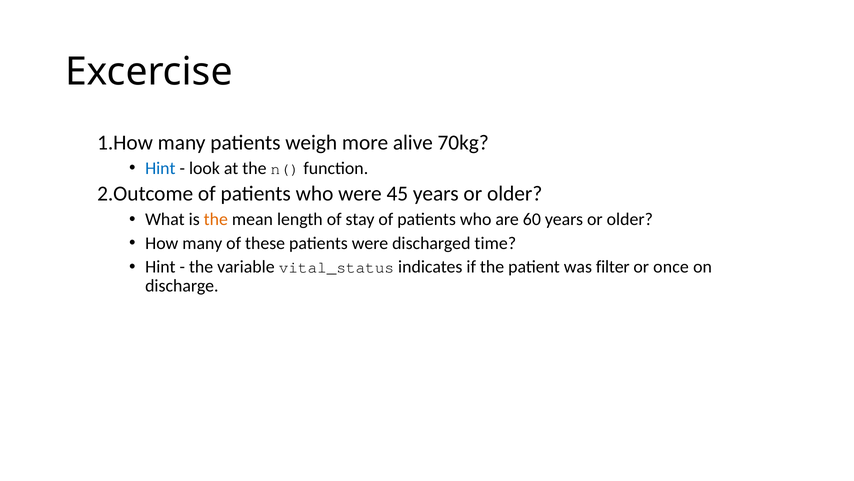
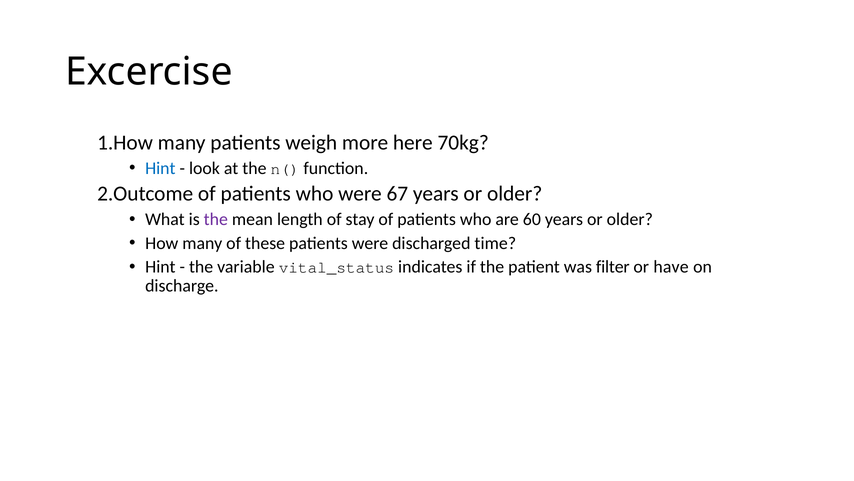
alive: alive -> here
45: 45 -> 67
the at (216, 219) colour: orange -> purple
once: once -> have
